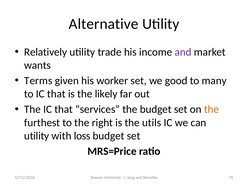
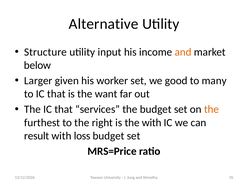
Relatively: Relatively -> Structure
trade: trade -> input
and at (183, 52) colour: purple -> orange
wants: wants -> below
Terms: Terms -> Larger
likely: likely -> want
the utils: utils -> with
utility at (37, 136): utility -> result
